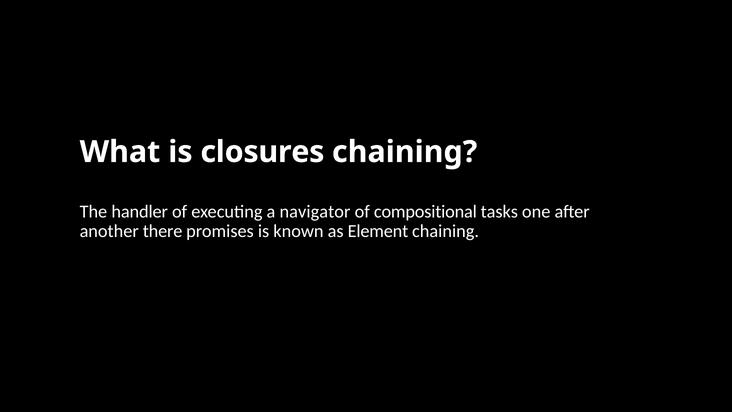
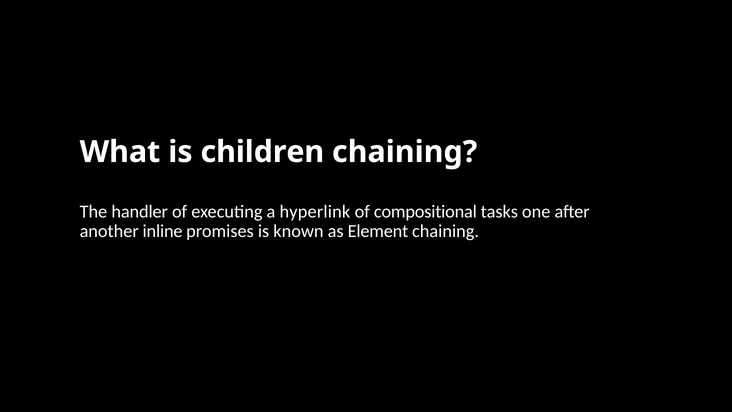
closures: closures -> children
navigator: navigator -> hyperlink
there: there -> inline
